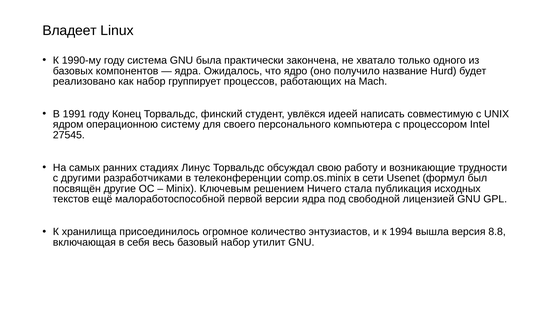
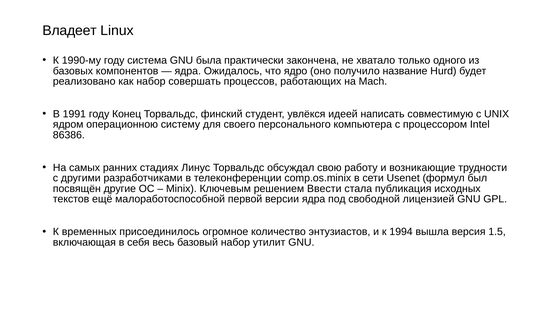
группирует: группирует -> совершать
27545: 27545 -> 86386
Ничего: Ничего -> Ввести
хранилища: хранилища -> временных
8.8: 8.8 -> 1.5
